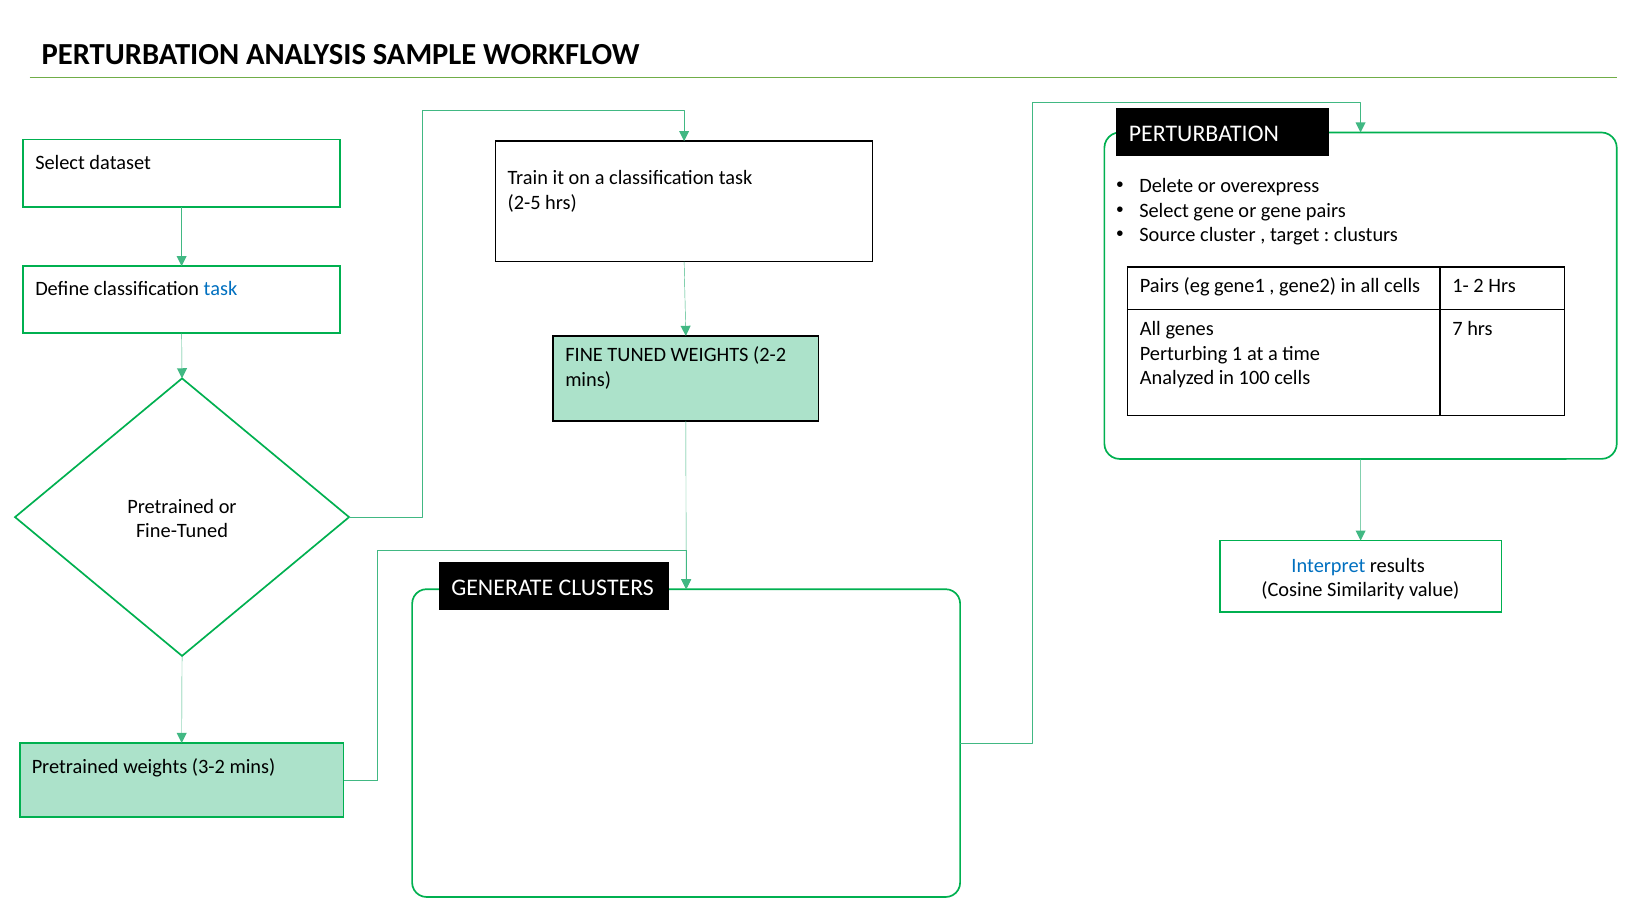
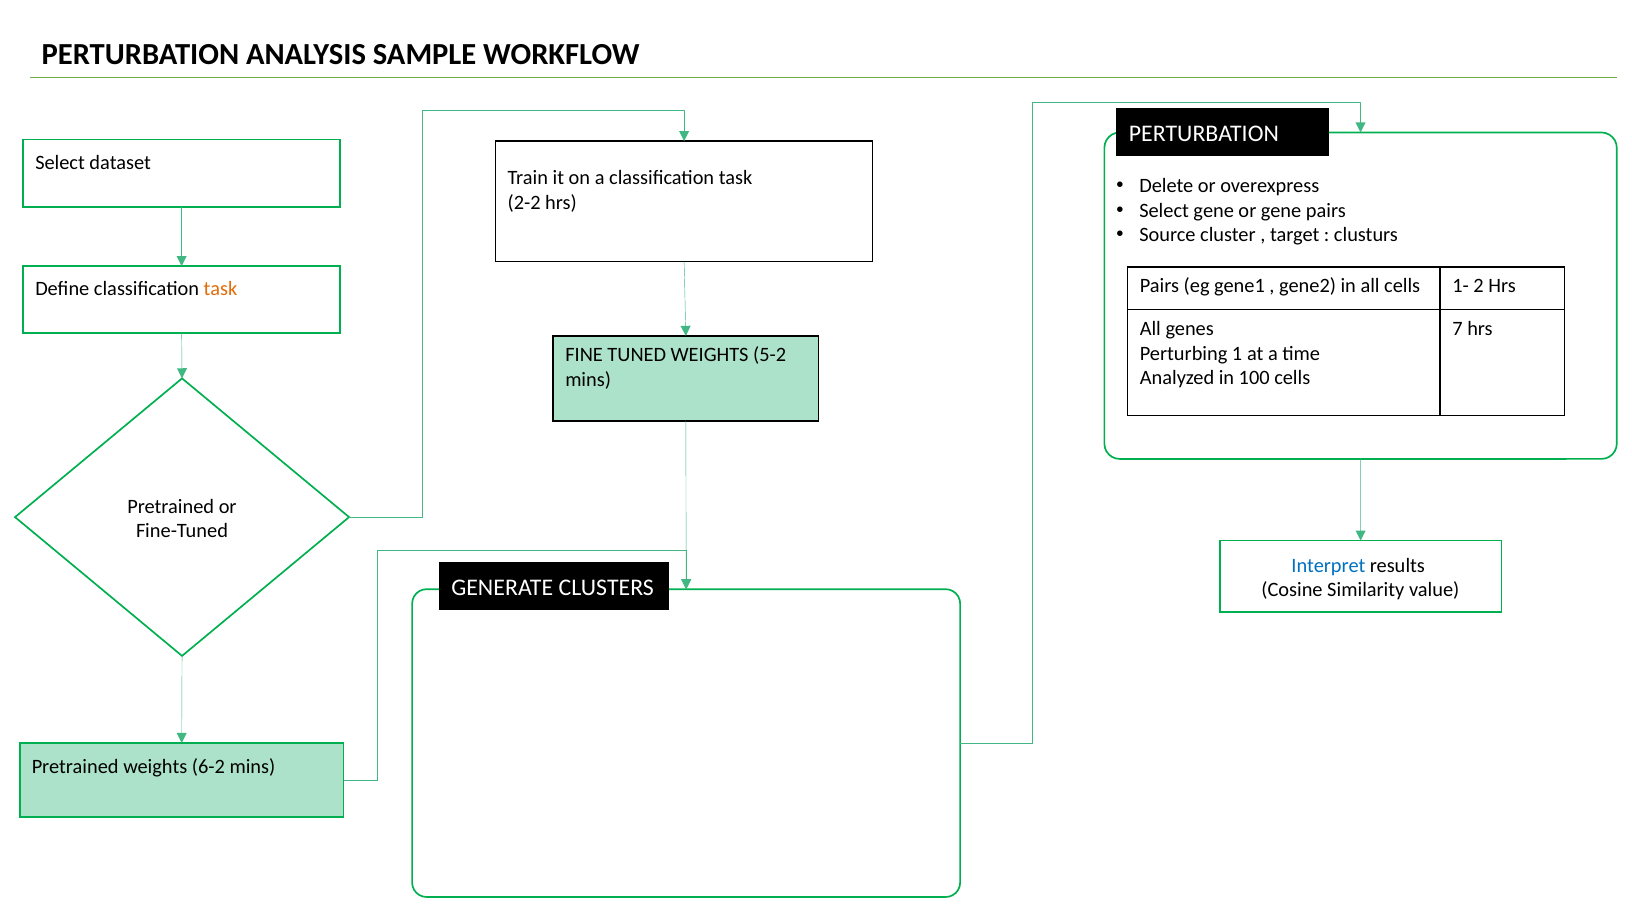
2-5: 2-5 -> 2-2
task at (221, 289) colour: blue -> orange
2-2: 2-2 -> 5-2
3-2: 3-2 -> 6-2
